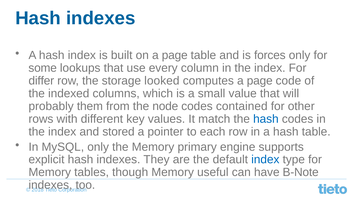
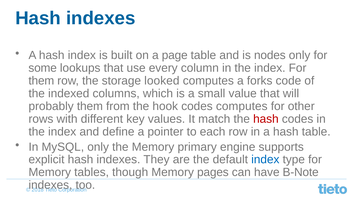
forces: forces -> nodes
differ at (41, 81): differ -> them
computes a page: page -> forks
node: node -> hook
codes contained: contained -> computes
hash at (266, 119) colour: blue -> red
stored: stored -> define
useful: useful -> pages
